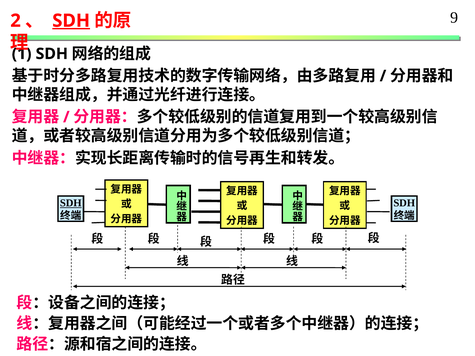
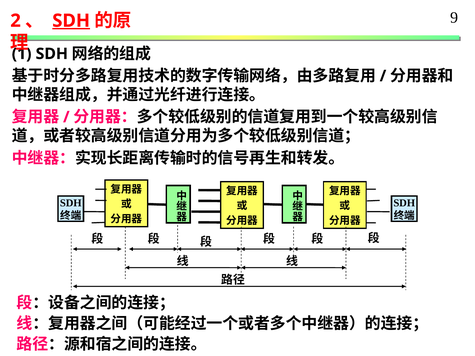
SDH at (71, 203) underline: present -> none
